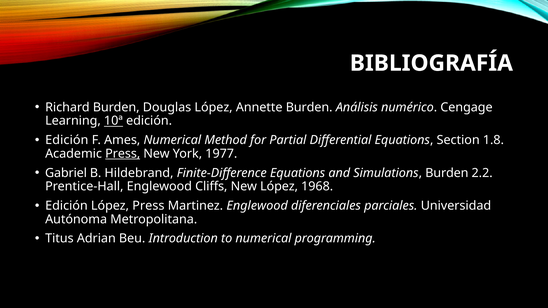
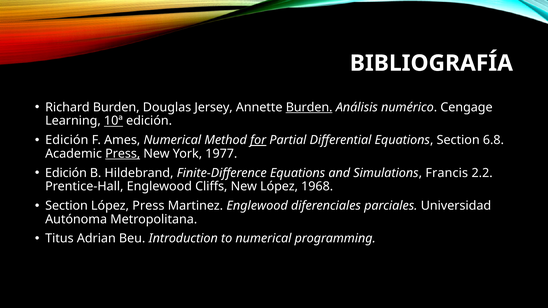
Douglas López: López -> Jersey
Burden at (309, 107) underline: none -> present
for underline: none -> present
1.8: 1.8 -> 6.8
Gabriel at (66, 173): Gabriel -> Edición
Simulations Burden: Burden -> Francis
Edición at (66, 206): Edición -> Section
